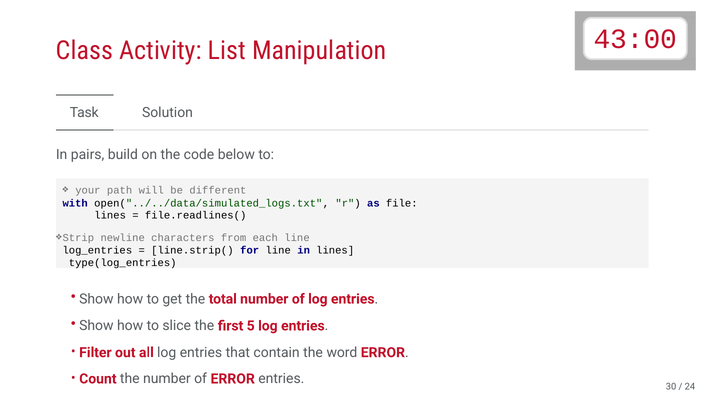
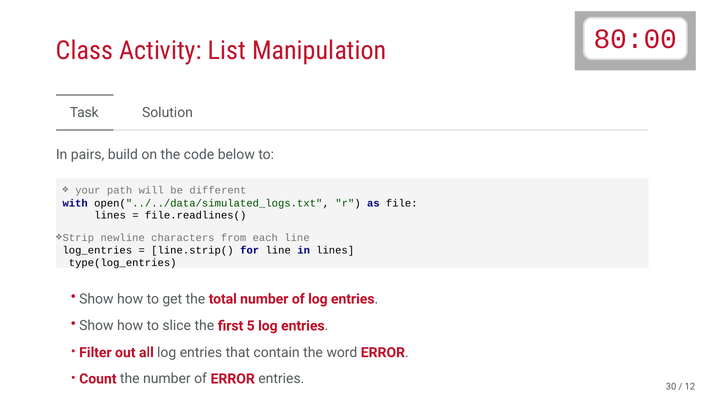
43:00: 43:00 -> 80:00
24: 24 -> 12
